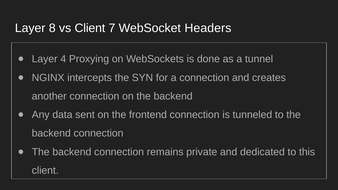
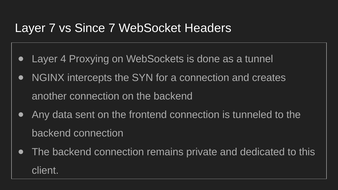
Layer 8: 8 -> 7
vs Client: Client -> Since
